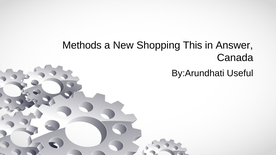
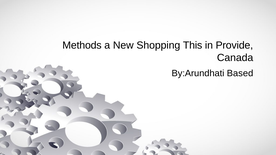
Answer: Answer -> Provide
Useful: Useful -> Based
